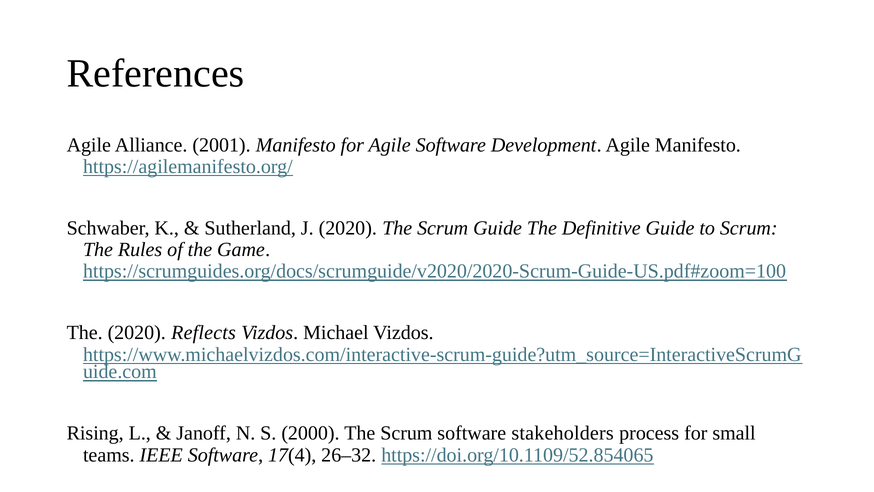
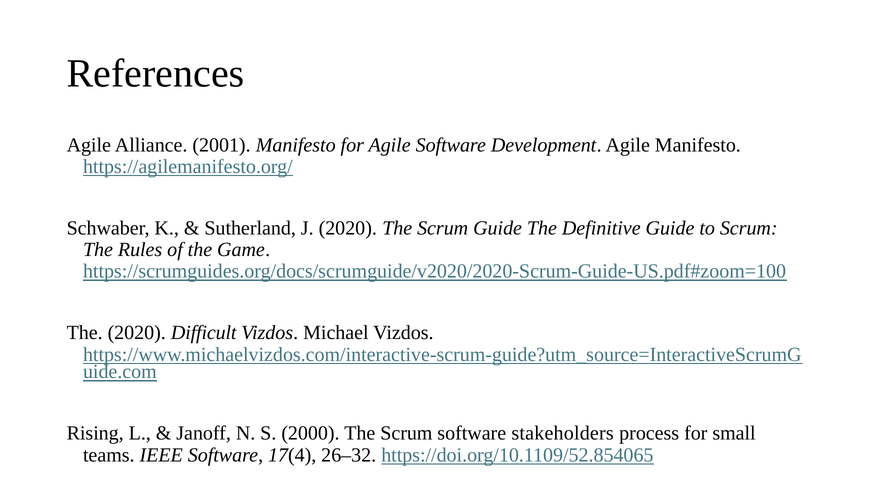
Reflects: Reflects -> Difficult
